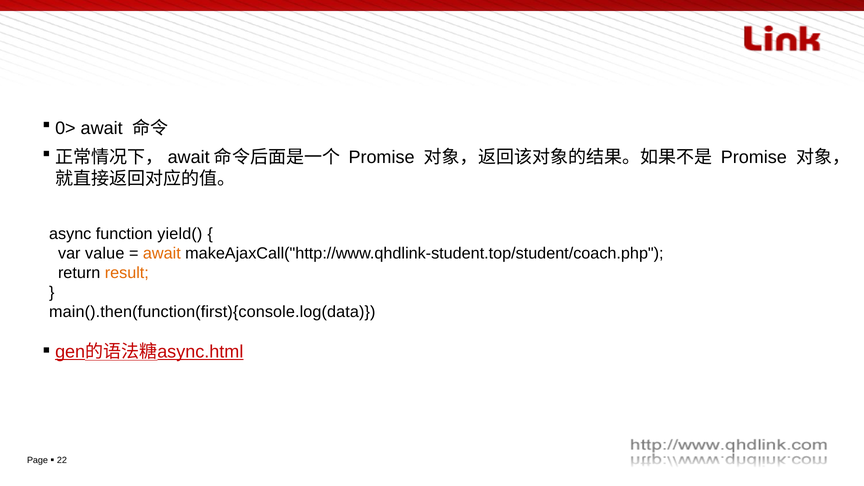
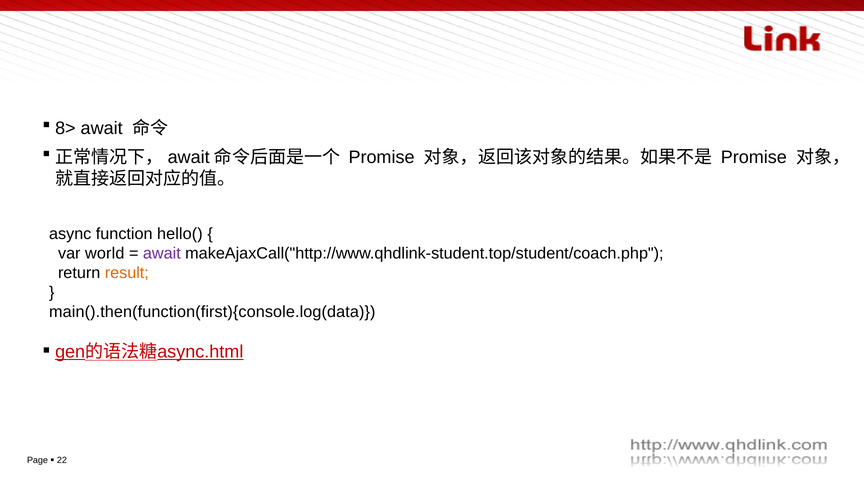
0>: 0> -> 8>
yield(: yield( -> hello(
value: value -> world
await at (162, 253) colour: orange -> purple
